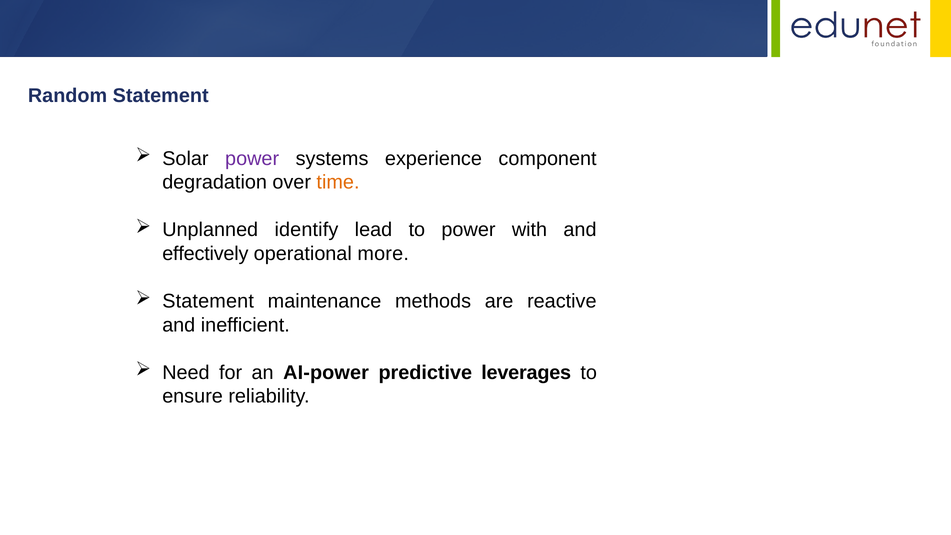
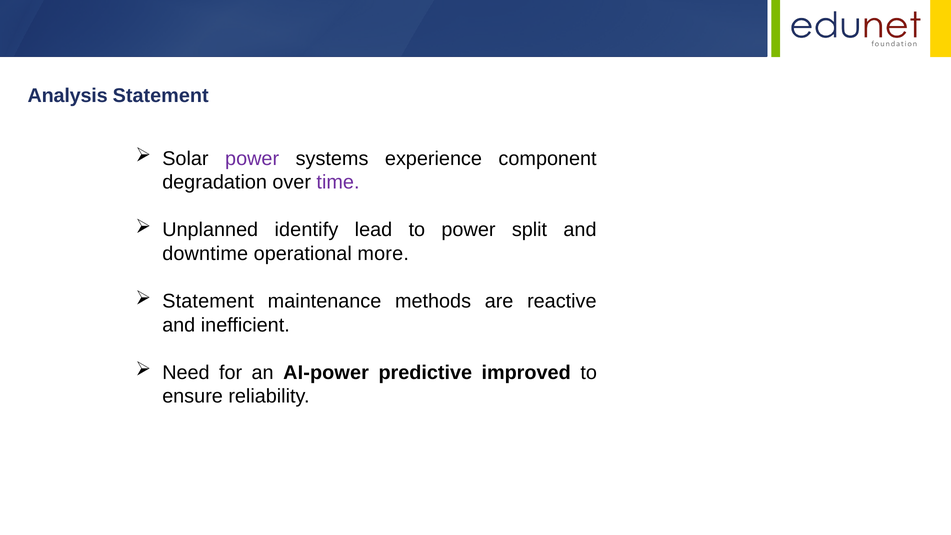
Random: Random -> Analysis
time colour: orange -> purple
with: with -> split
effectively: effectively -> downtime
leverages: leverages -> improved
